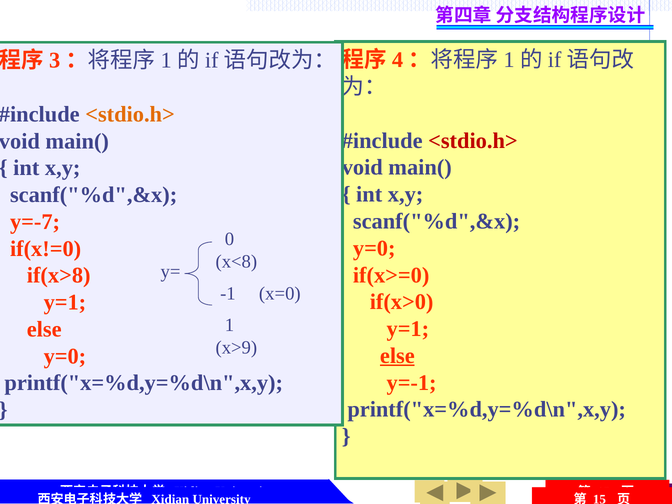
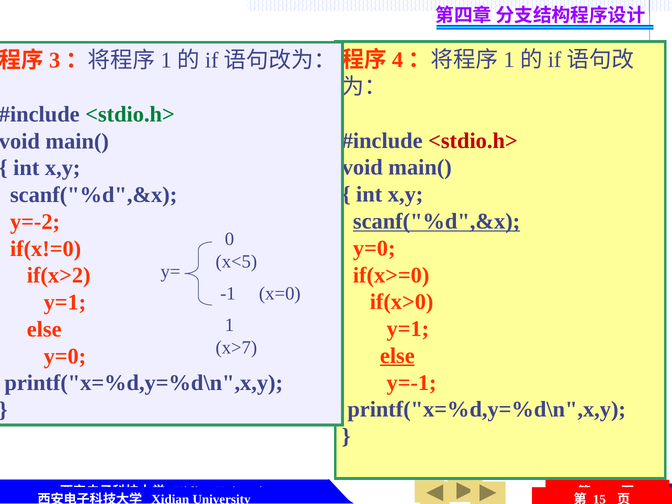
<stdio.h> at (130, 114) colour: orange -> green
scanf("%d",&x at (437, 221) underline: none -> present
y=-7: y=-7 -> y=-2
x<8: x<8 -> x<5
if(x>8: if(x>8 -> if(x>2
x>9: x>9 -> x>7
